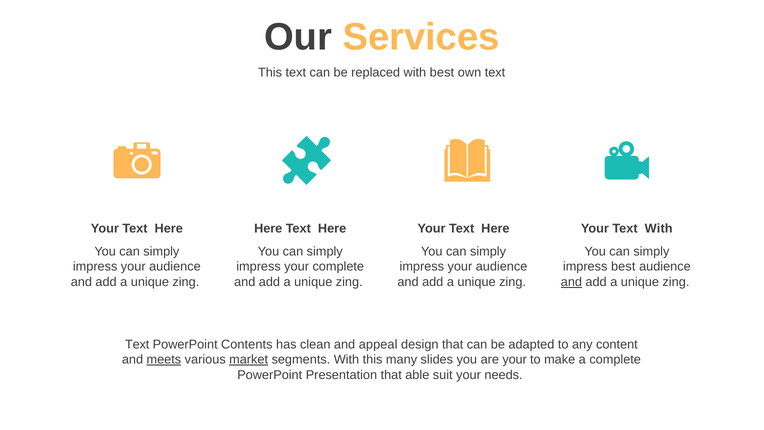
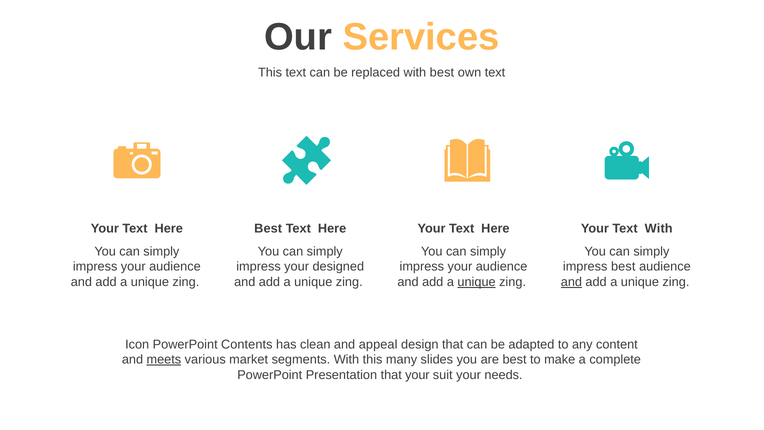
Here at (268, 228): Here -> Best
your complete: complete -> designed
unique at (477, 282) underline: none -> present
Text at (137, 344): Text -> Icon
market underline: present -> none
are your: your -> best
that able: able -> your
